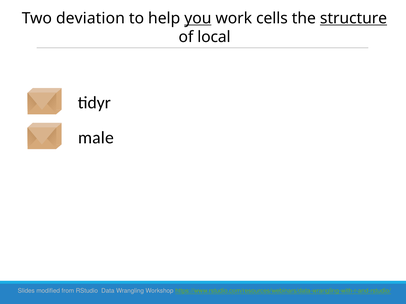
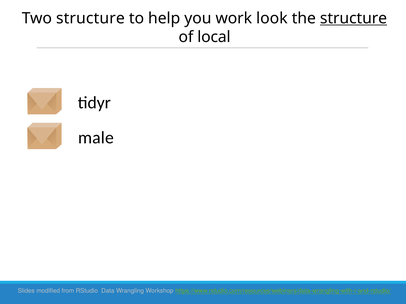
Two deviation: deviation -> structure
you underline: present -> none
cells: cells -> look
